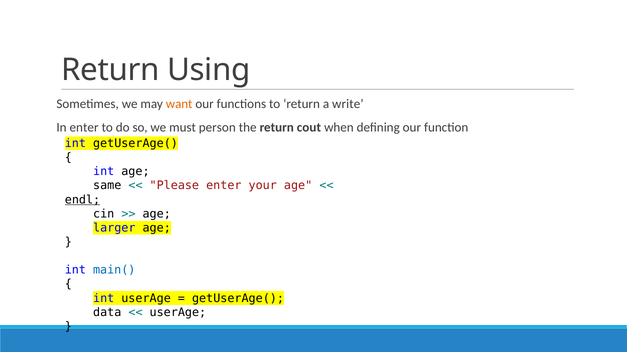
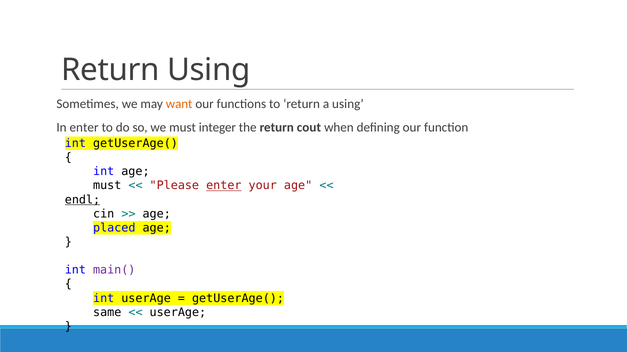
a write: write -> using
person: person -> integer
same at (107, 186): same -> must
enter at (224, 186) underline: none -> present
larger: larger -> placed
main( colour: blue -> purple
data: data -> same
